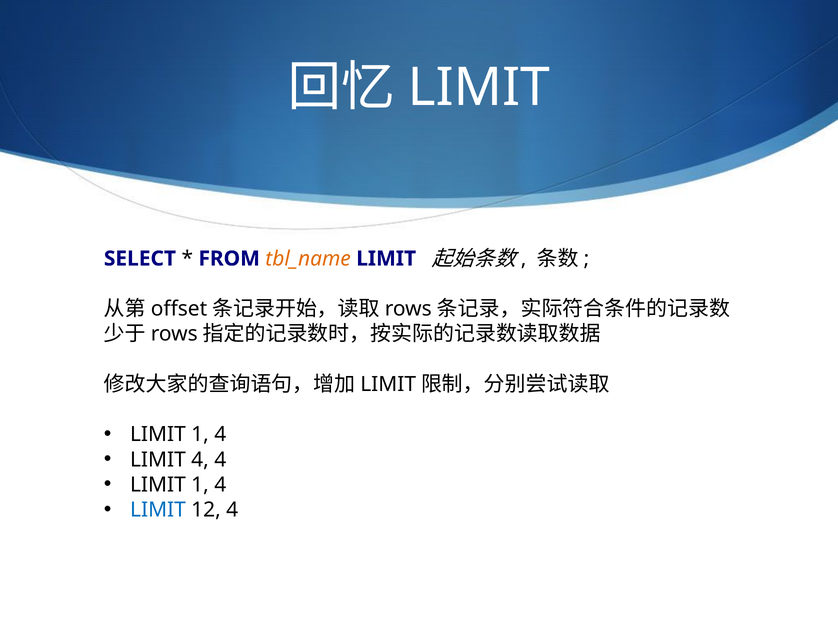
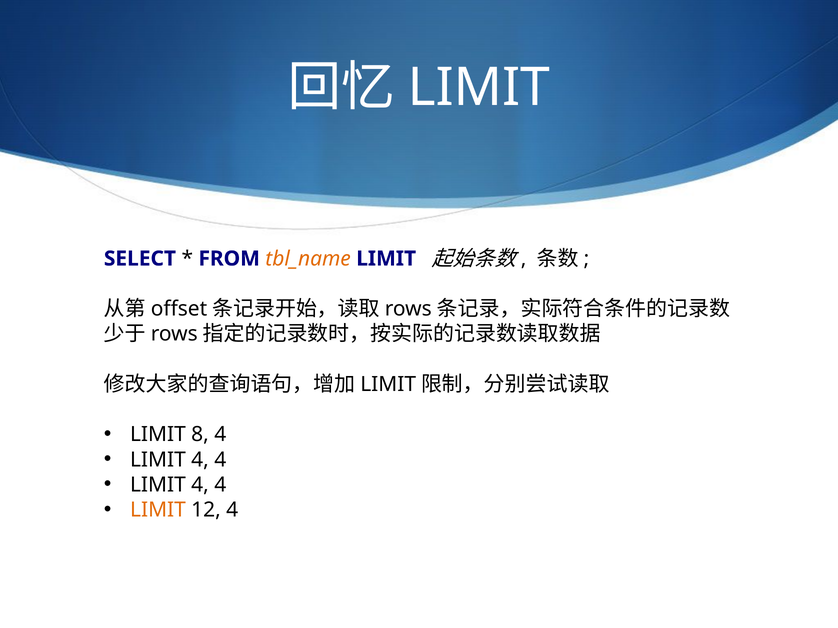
1 at (200, 435): 1 -> 8
1 at (200, 485): 1 -> 4
LIMIT at (158, 510) colour: blue -> orange
